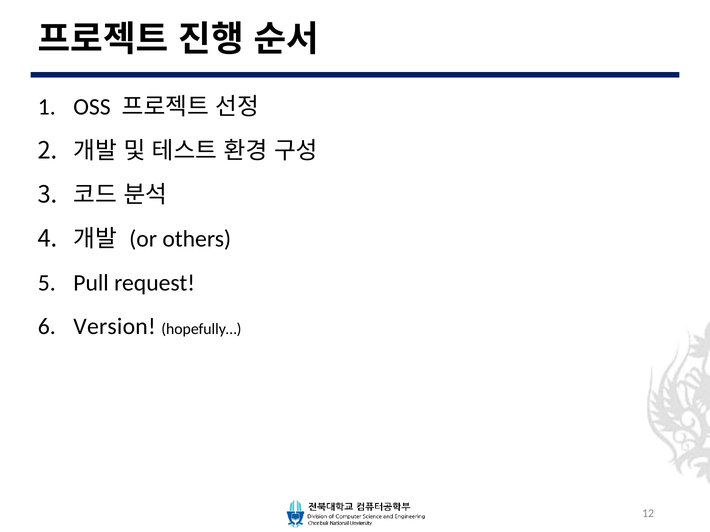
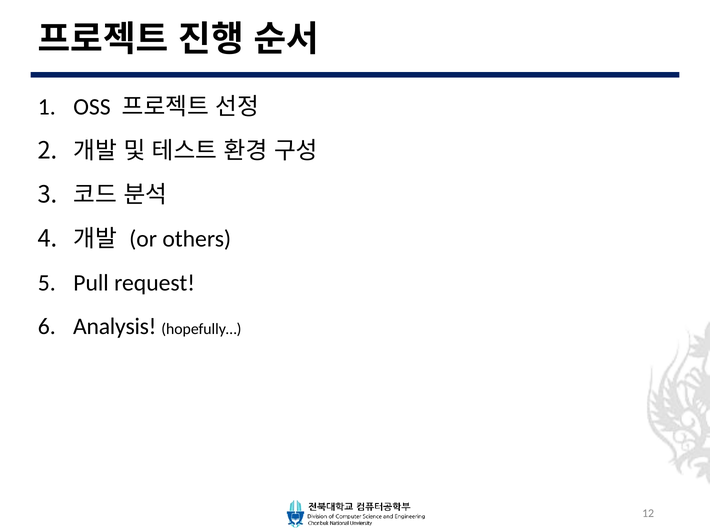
Version: Version -> Analysis
